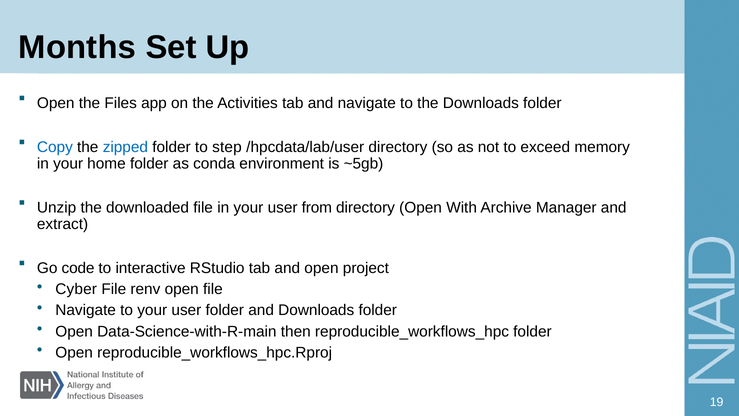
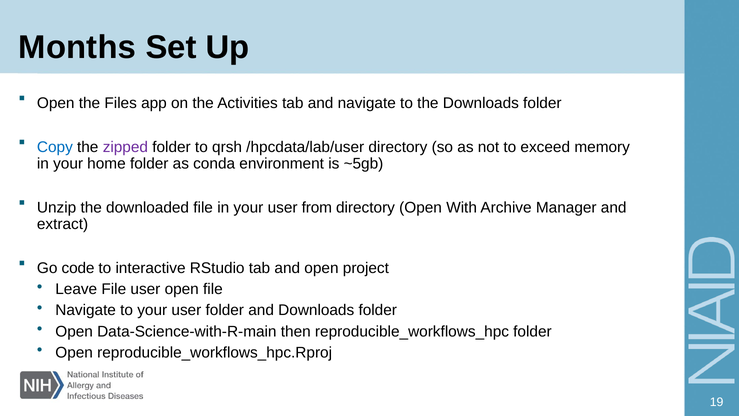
zipped colour: blue -> purple
step: step -> qrsh
Cyber: Cyber -> Leave
File renv: renv -> user
